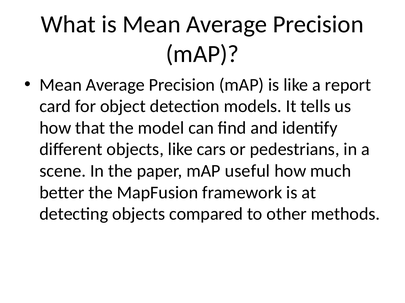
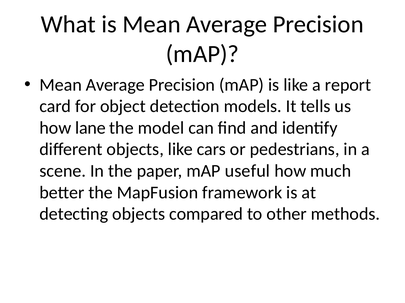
that: that -> lane
